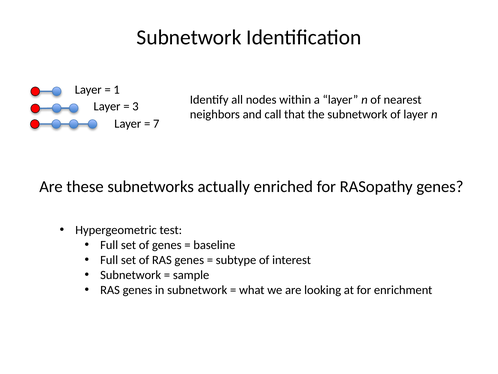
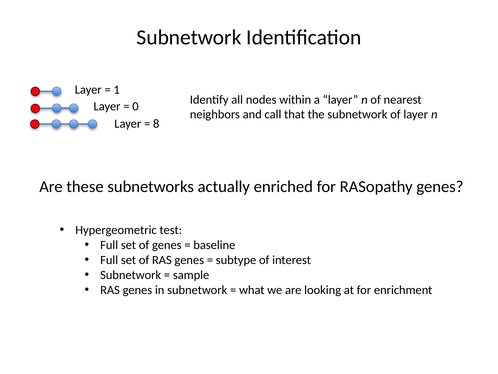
3: 3 -> 0
7: 7 -> 8
